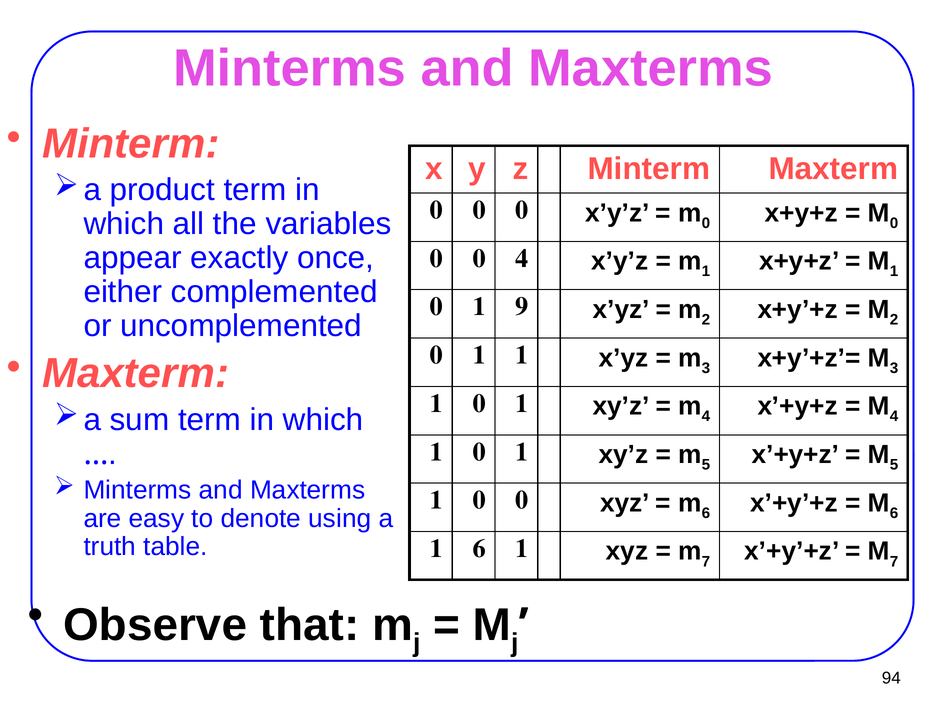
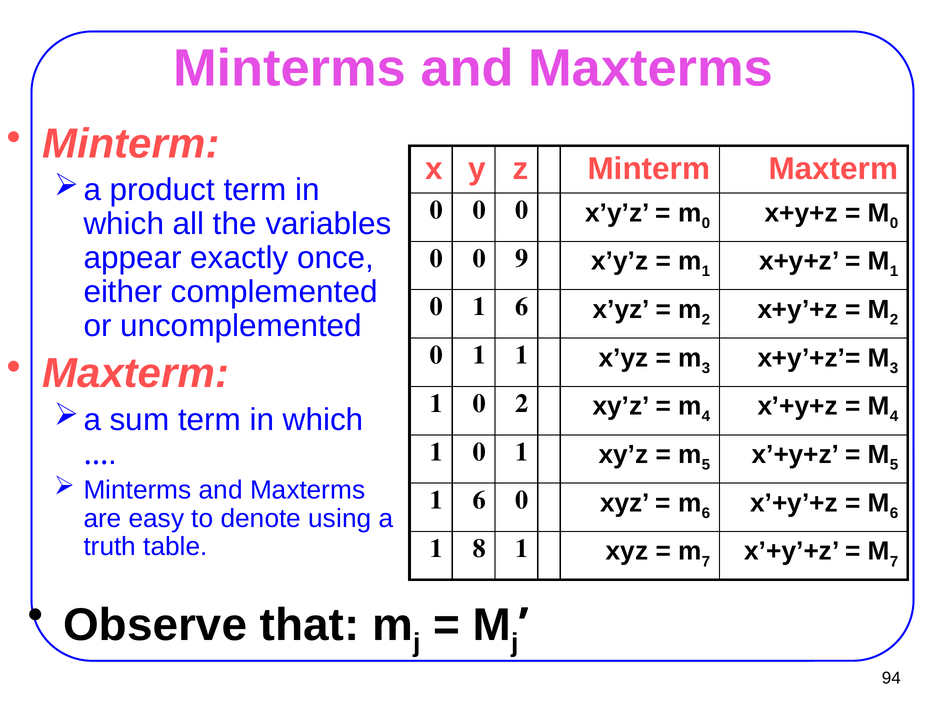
0 4: 4 -> 9
0 1 9: 9 -> 6
1 at (522, 404): 1 -> 2
0 at (479, 501): 0 -> 6
1 6: 6 -> 8
